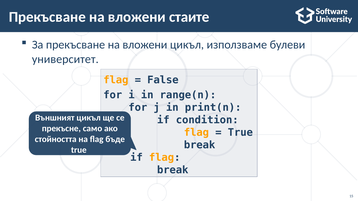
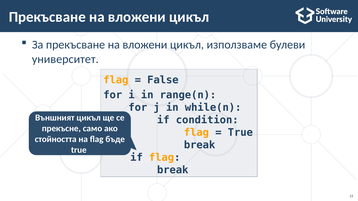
стаите at (189, 17): стаите -> цикъл
print(n: print(n -> while(n
